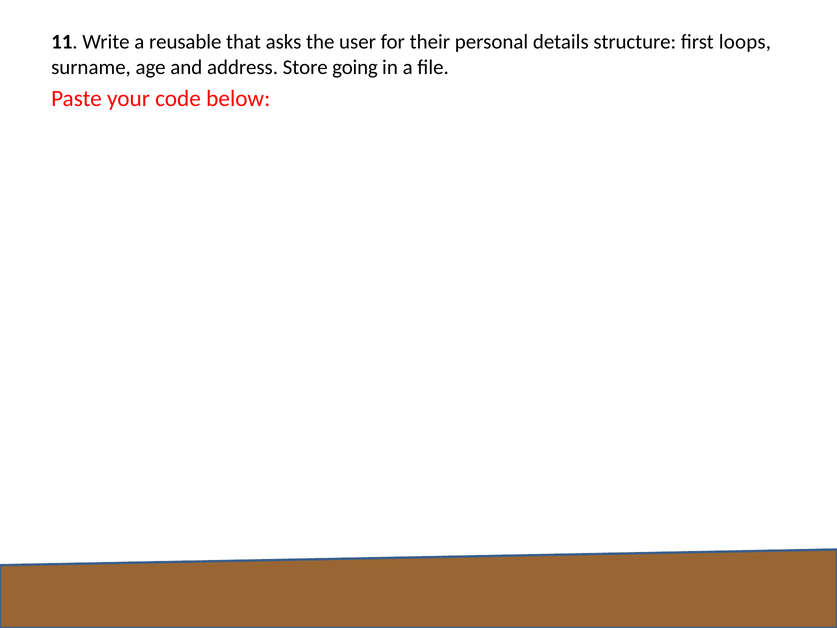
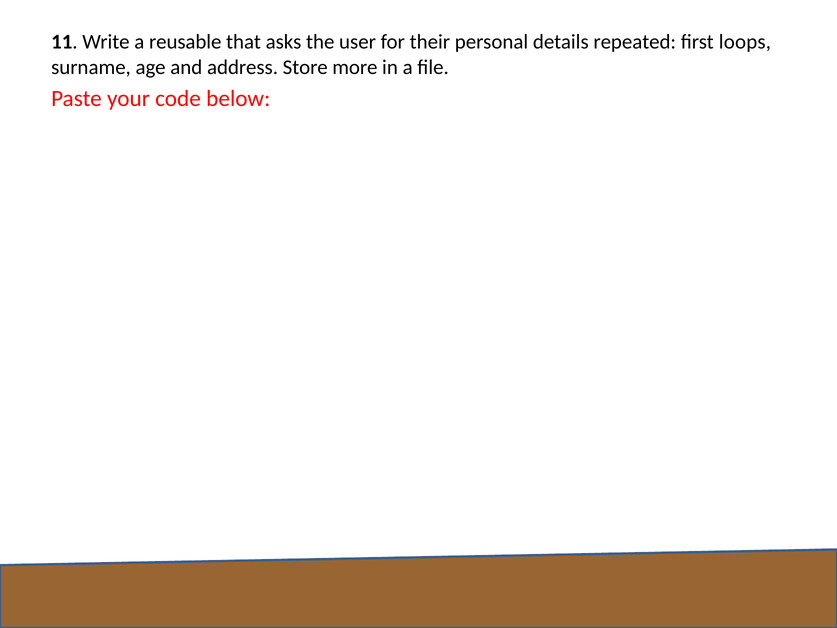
structure: structure -> repeated
going: going -> more
